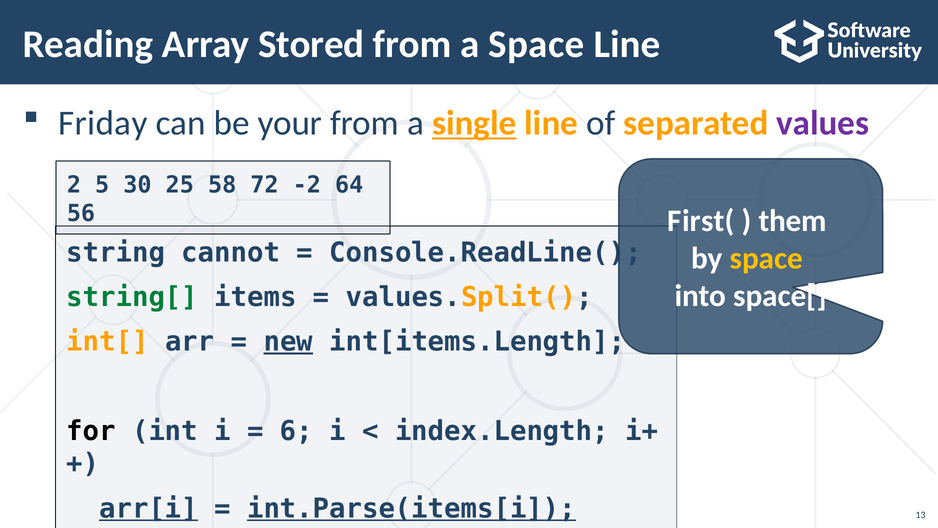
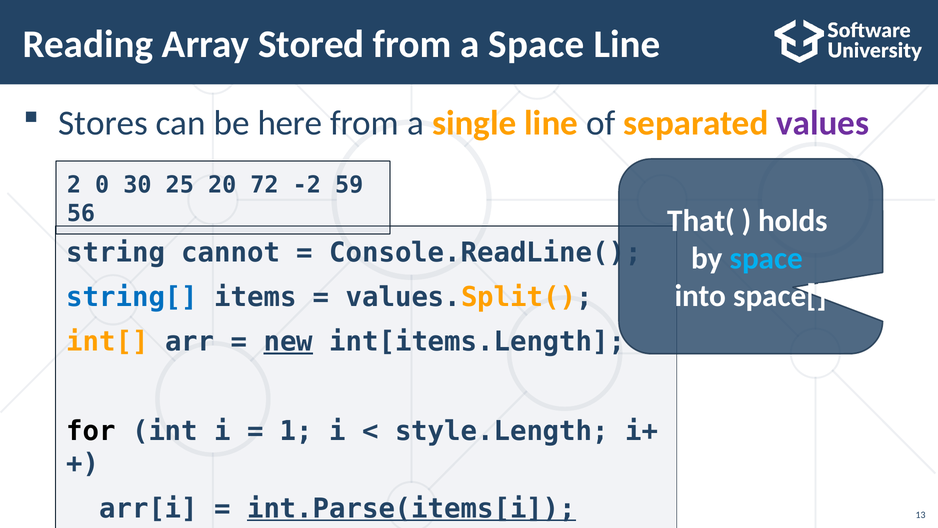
Friday: Friday -> Stores
your: your -> here
single underline: present -> none
5: 5 -> 0
58: 58 -> 20
64: 64 -> 59
First(: First( -> That(
them: them -> holds
space at (766, 258) colour: yellow -> light blue
string[ colour: green -> blue
6: 6 -> 1
index.Length: index.Length -> style.Length
arr[i underline: present -> none
